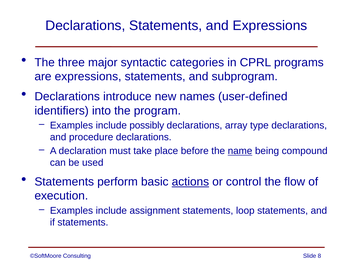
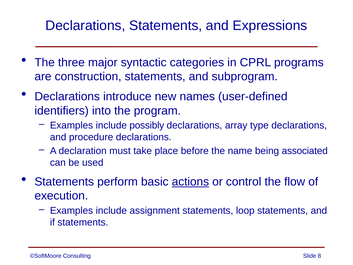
are expressions: expressions -> construction
name underline: present -> none
compound: compound -> associated
